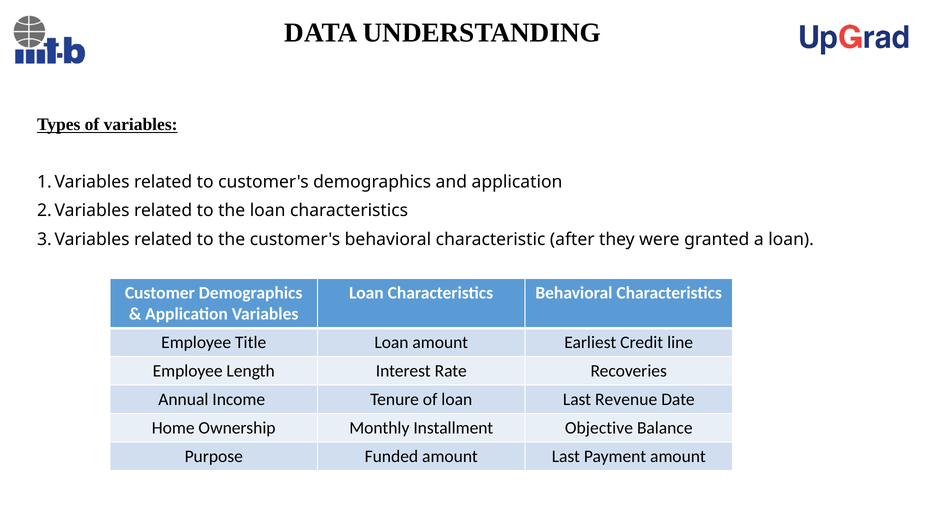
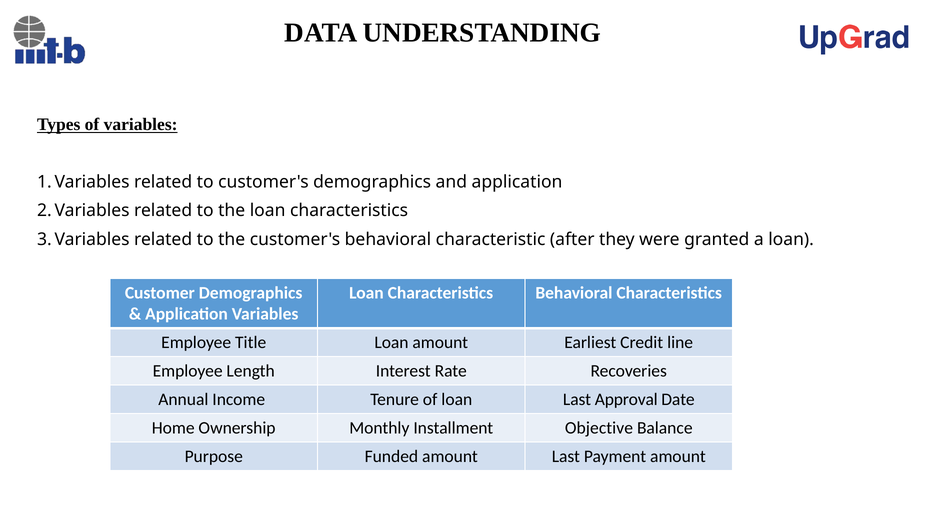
Revenue: Revenue -> Approval
